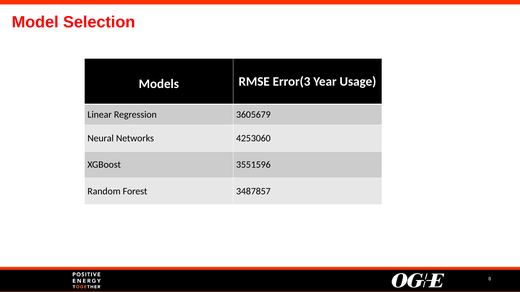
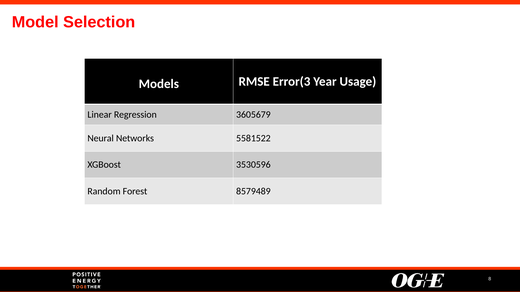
4253060: 4253060 -> 5581522
3551596: 3551596 -> 3530596
3487857: 3487857 -> 8579489
